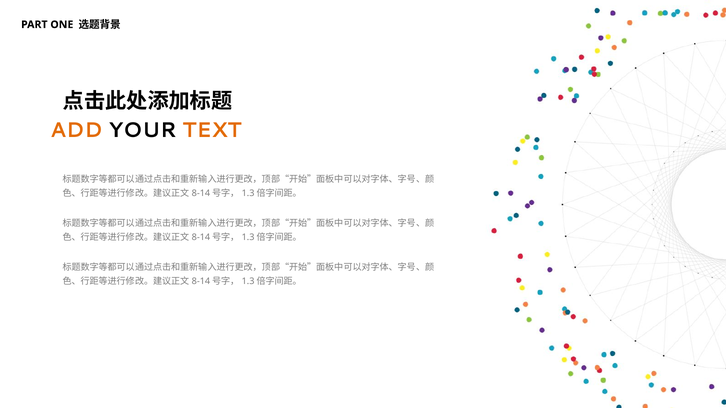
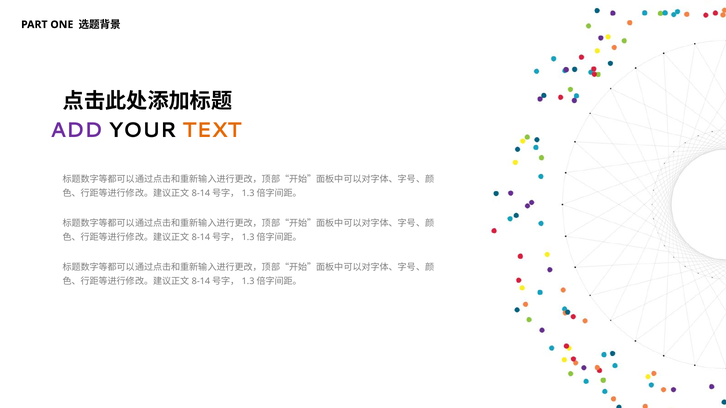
ADD colour: orange -> purple
